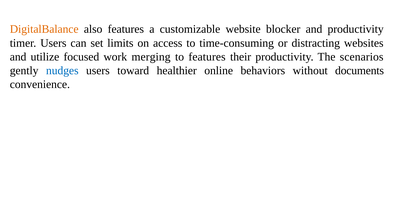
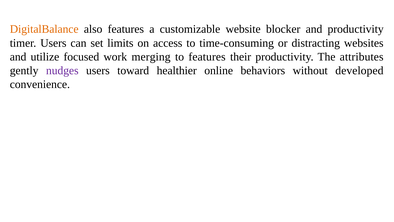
scenarios: scenarios -> attributes
nudges colour: blue -> purple
documents: documents -> developed
